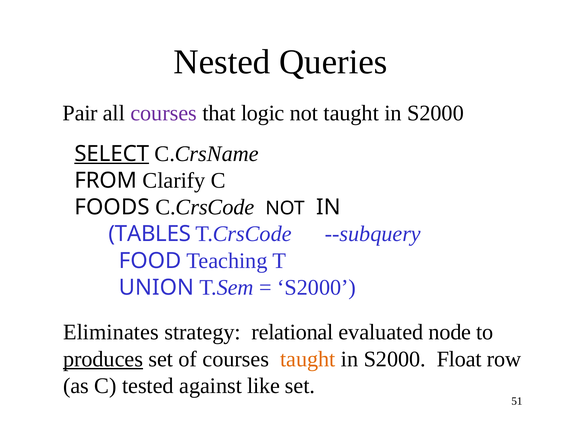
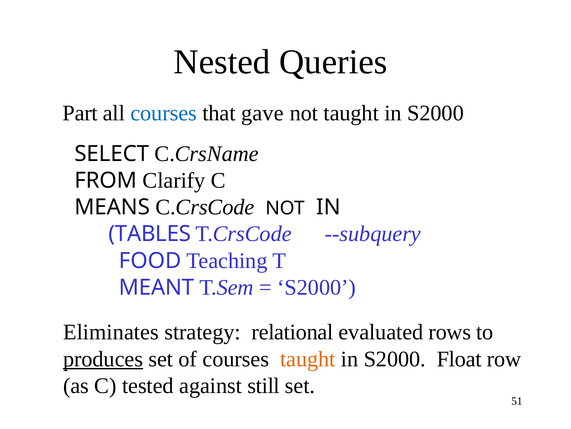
Pair: Pair -> Part
courses at (164, 113) colour: purple -> blue
logic: logic -> gave
SELECT underline: present -> none
FOODS: FOODS -> MEANS
UNION: UNION -> MEANT
node: node -> rows
like: like -> still
